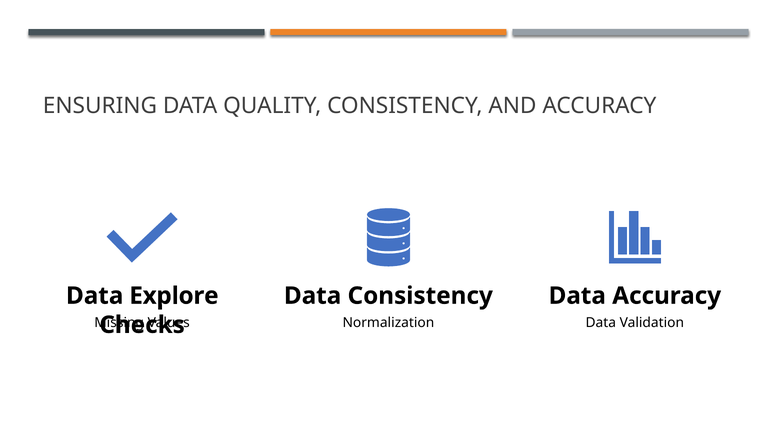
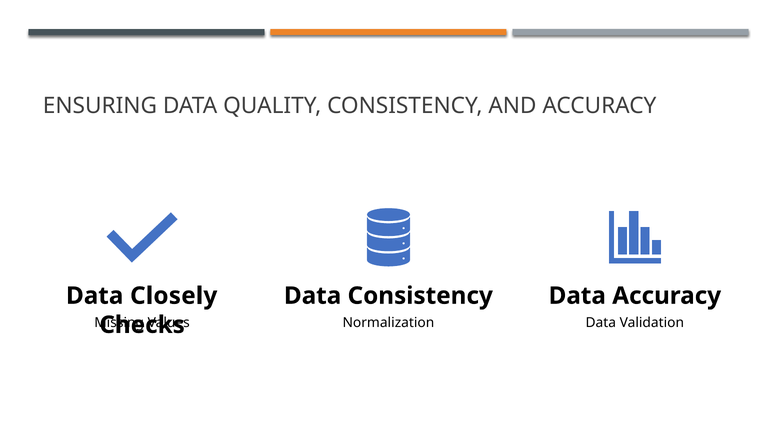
Explore: Explore -> Closely
